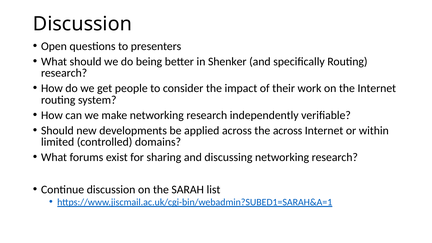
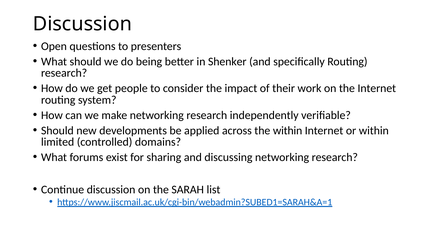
the across: across -> within
